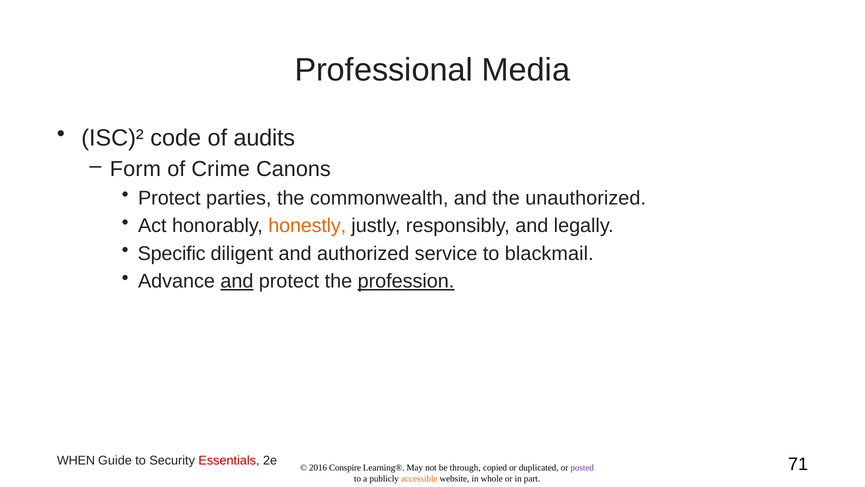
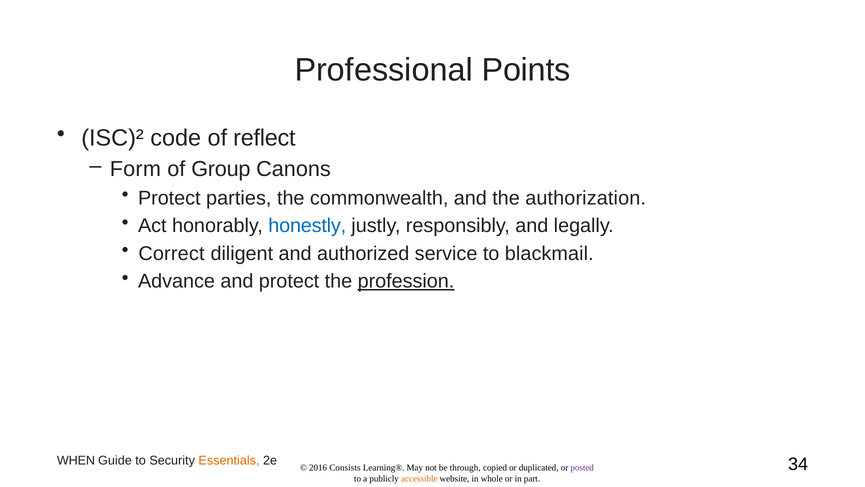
Media: Media -> Points
audits: audits -> reflect
Crime: Crime -> Group
unauthorized: unauthorized -> authorization
honestly colour: orange -> blue
Specific: Specific -> Correct
and at (237, 281) underline: present -> none
Essentials colour: red -> orange
71: 71 -> 34
Conspire: Conspire -> Consists
